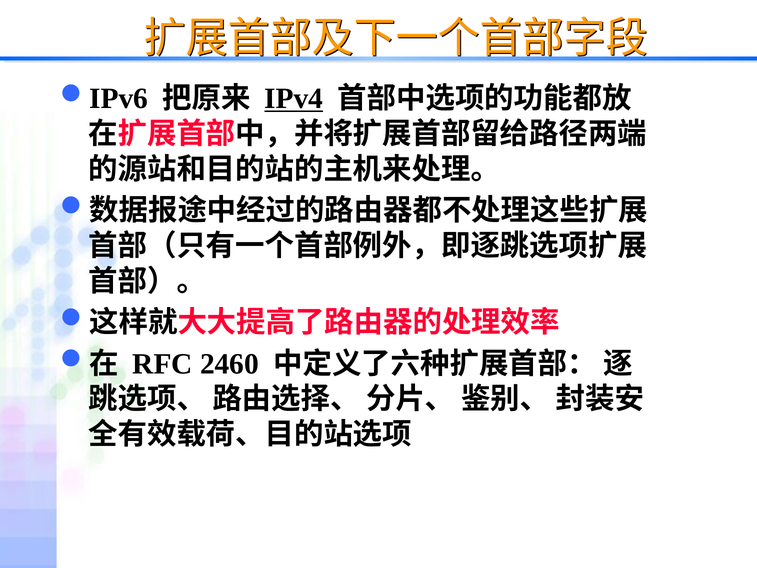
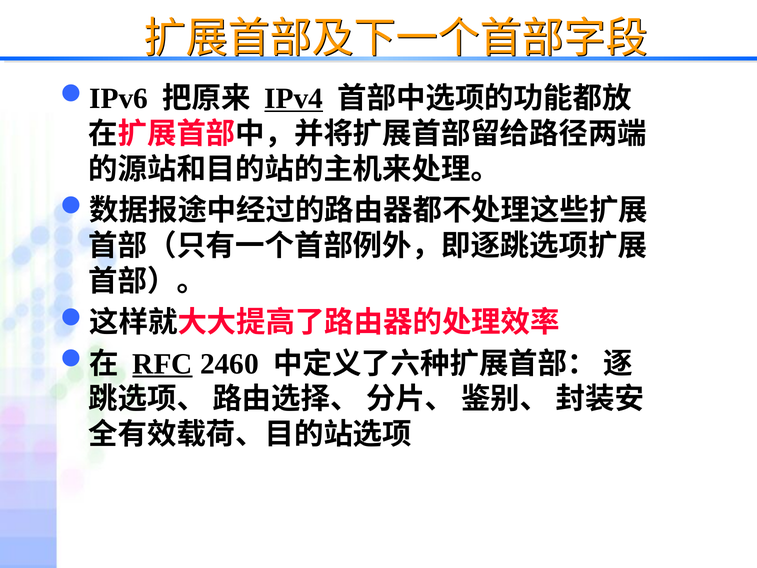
RFC underline: none -> present
